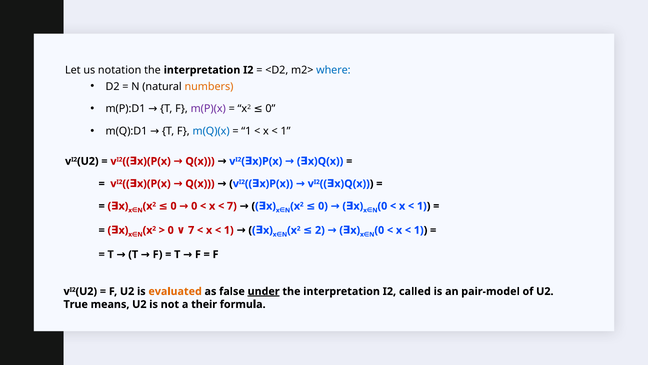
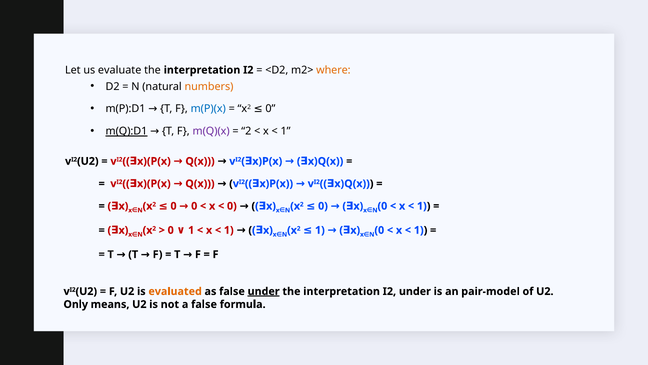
notation: notation -> evaluate
where colour: blue -> orange
m(P)(x colour: purple -> blue
m(Q):D1 underline: none -> present
m(Q)(x colour: blue -> purple
1 at (246, 131): 1 -> 2
7 at (232, 206): 7 -> 0
0 7: 7 -> 1
x2 2: 2 -> 1
I2 called: called -> under
True: True -> Only
a their: their -> false
